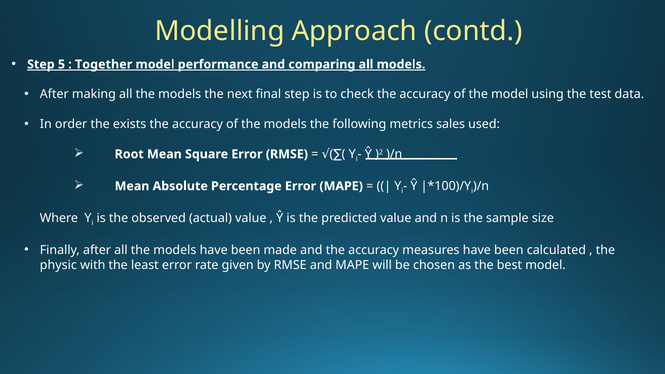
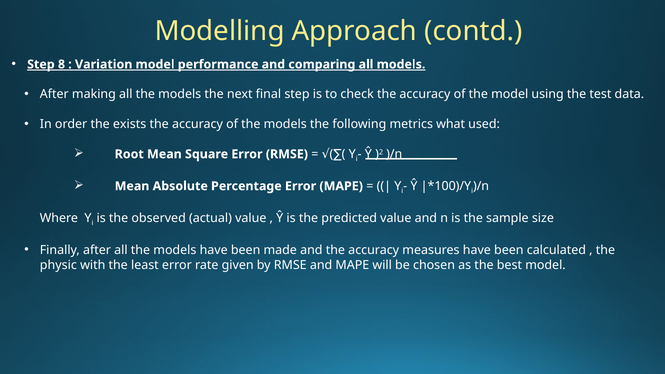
5: 5 -> 8
Together: Together -> Variation
sales: sales -> what
